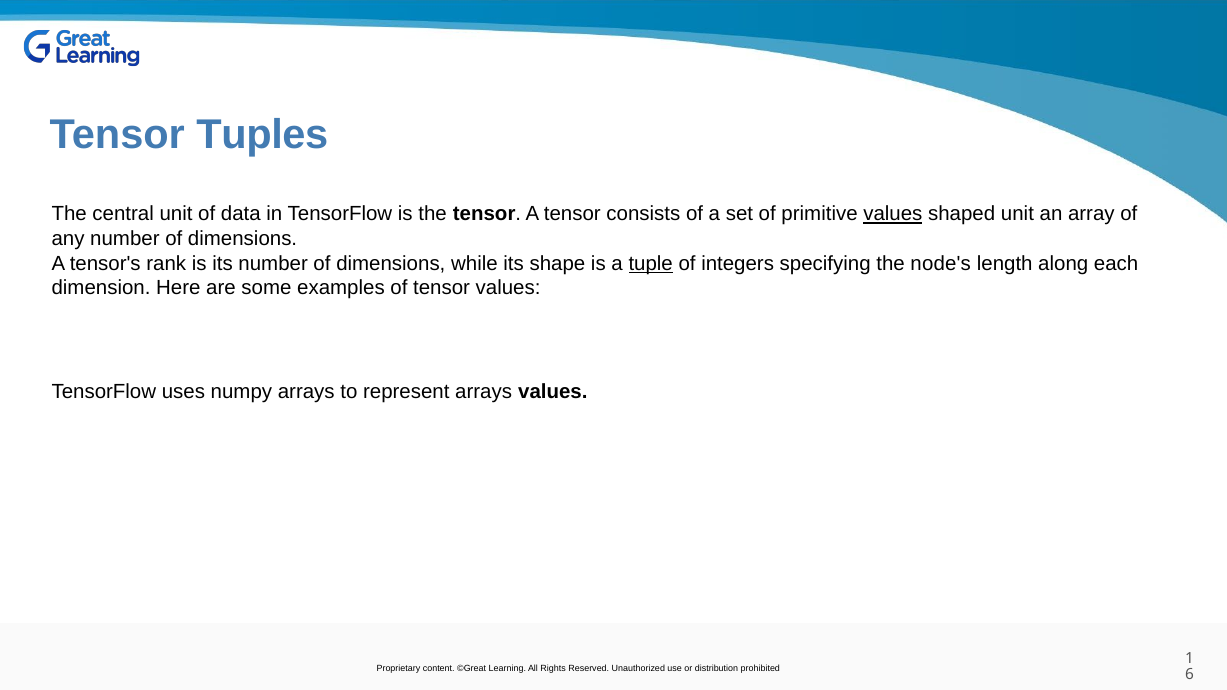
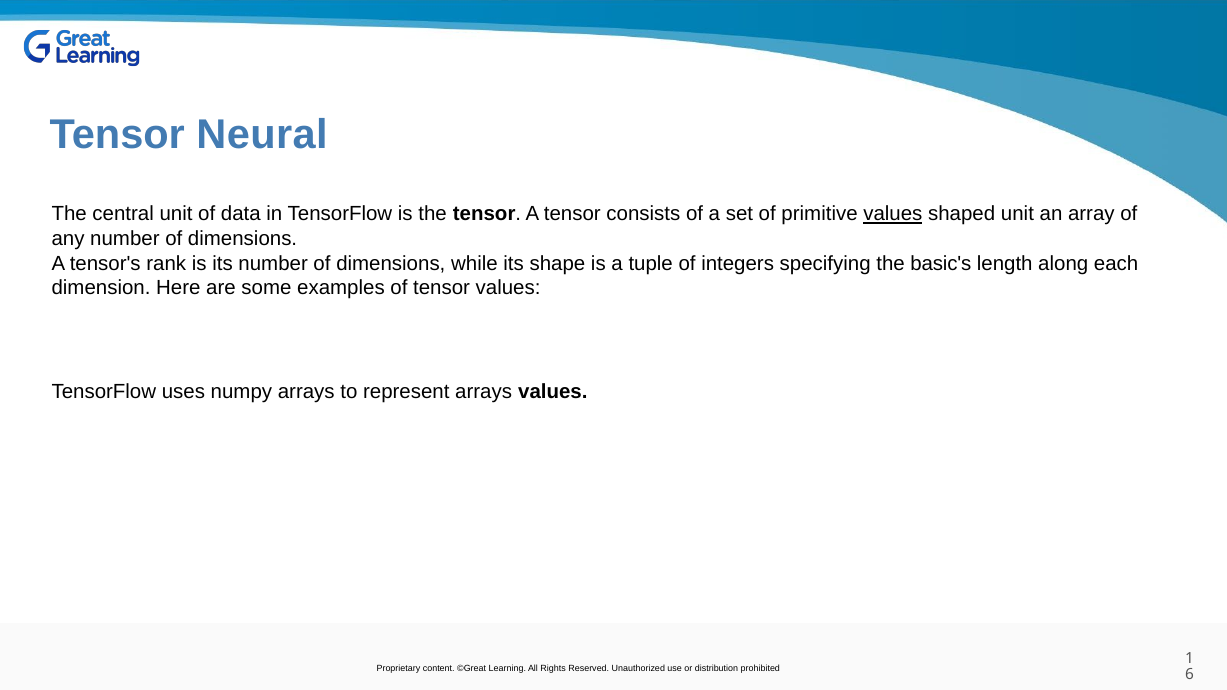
Tuples: Tuples -> Neural
tuple underline: present -> none
node's: node's -> basic's
